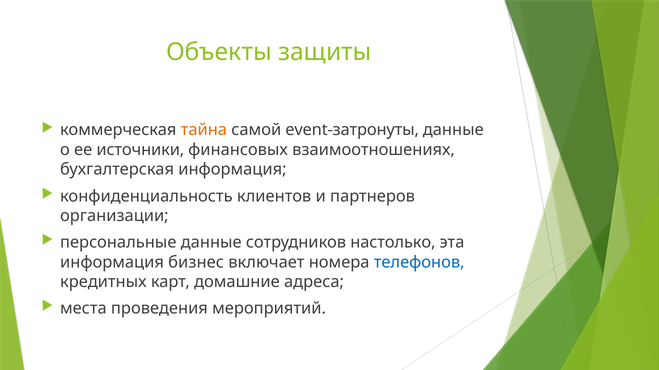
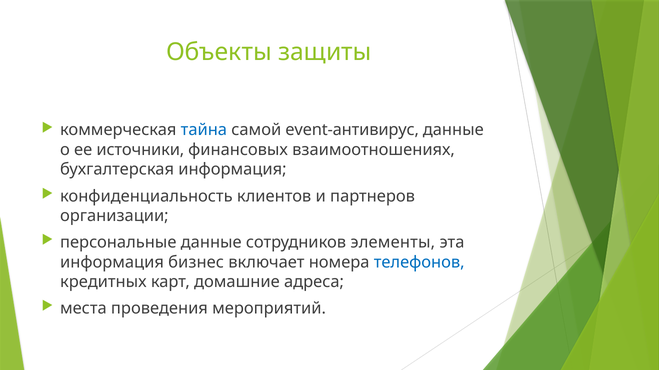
тайна colour: orange -> blue
event-затронуты: event-затронуты -> event-антивирус
настолько: настолько -> элементы
